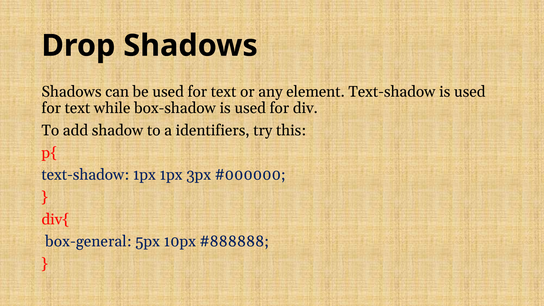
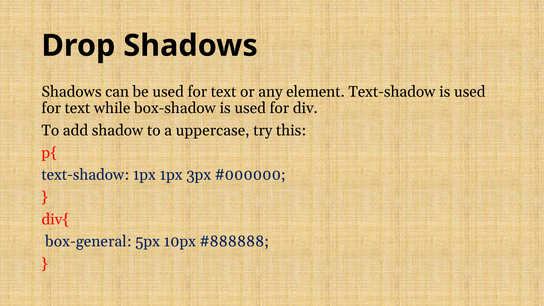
identifiers: identifiers -> uppercase
